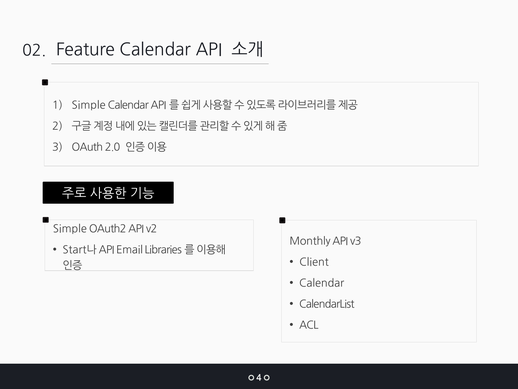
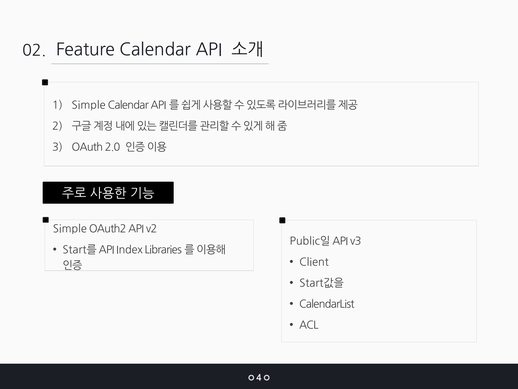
Monthly: Monthly -> Public일
Start나: Start나 -> Start를
Email: Email -> Index
Calendar at (322, 283): Calendar -> Start값을
